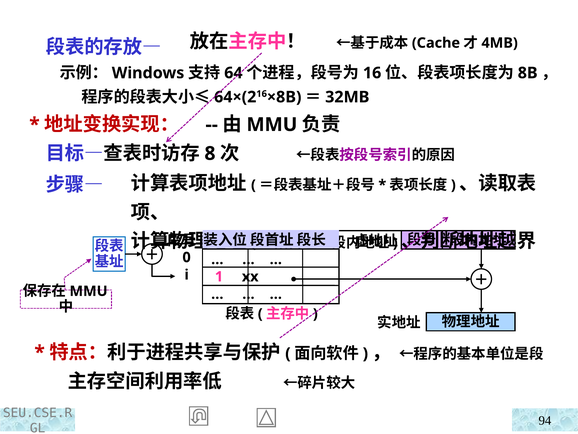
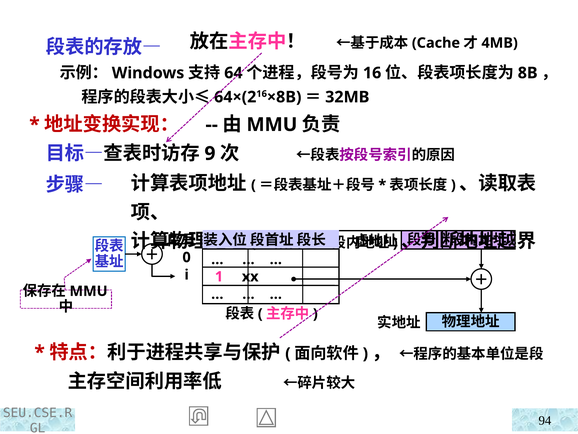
8: 8 -> 9
